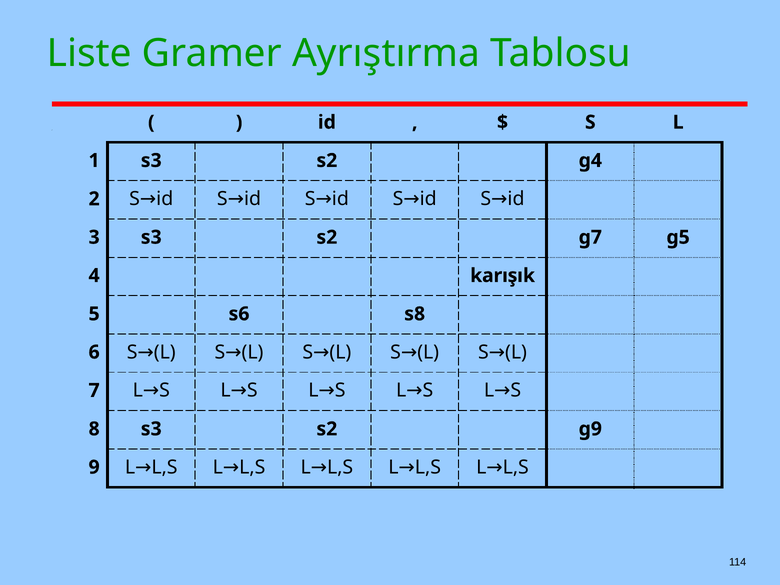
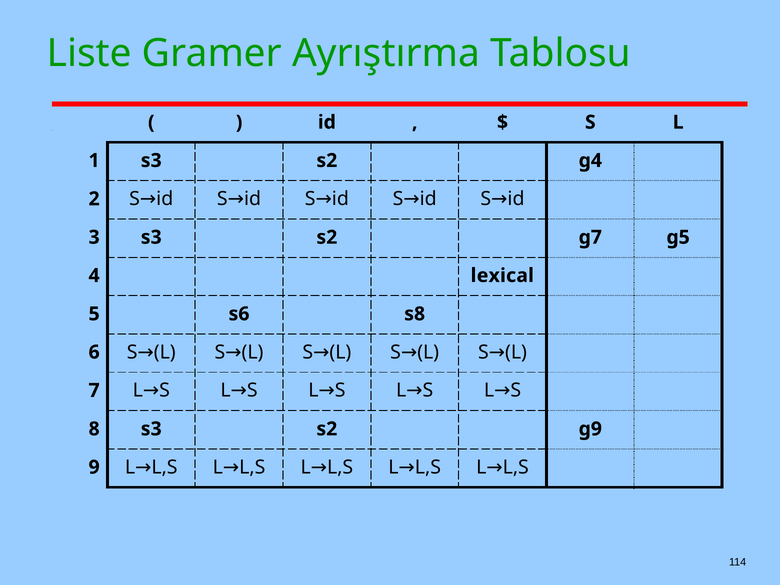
karışık: karışık -> lexical
